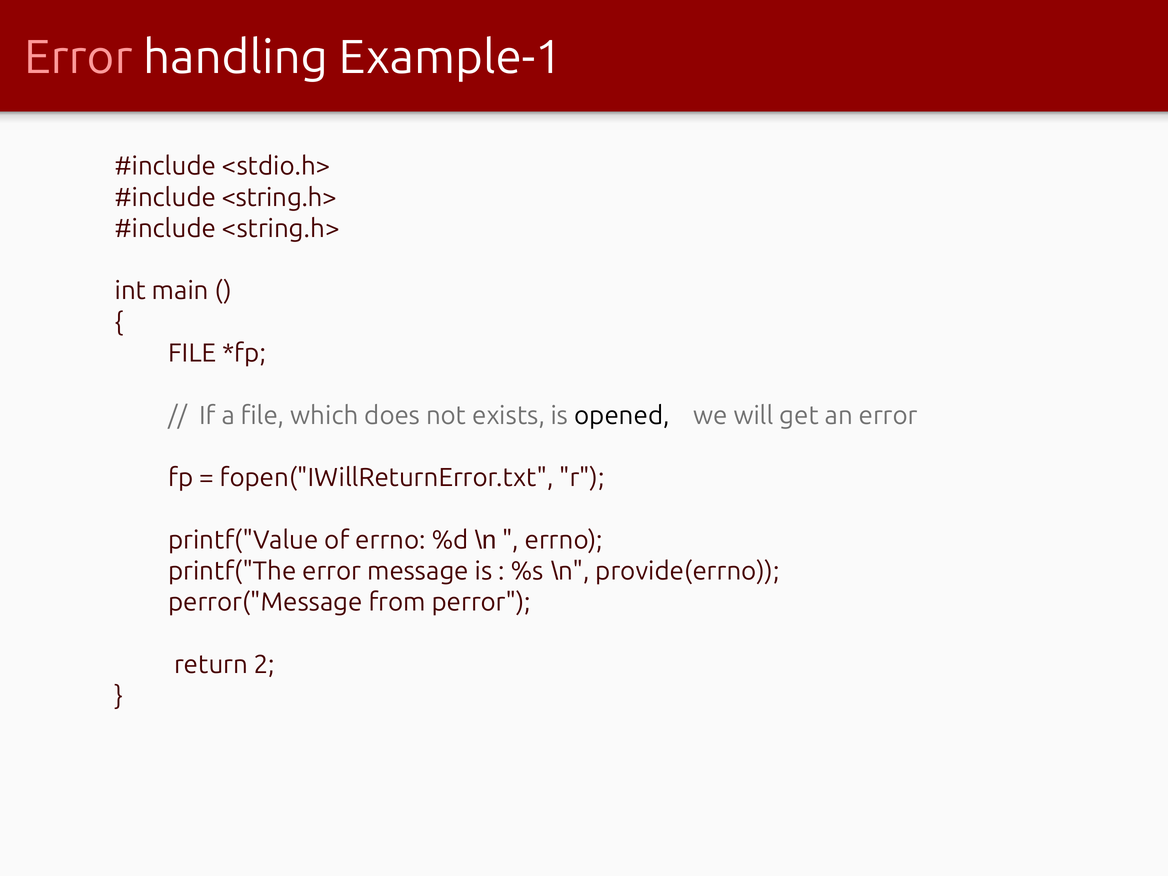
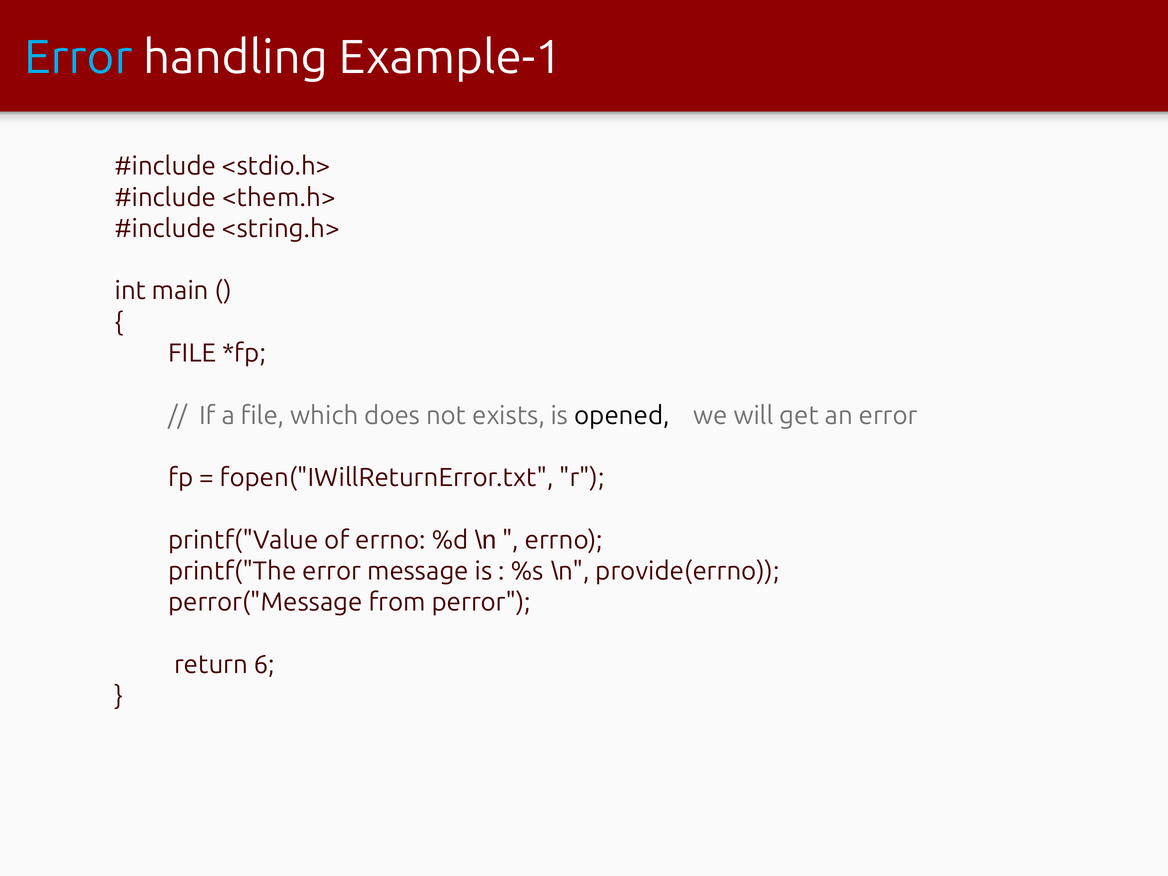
Error at (78, 57) colour: pink -> light blue
<string.h> at (279, 197): <string.h> -> <them.h>
2: 2 -> 6
